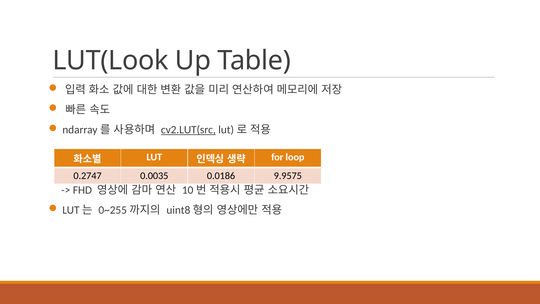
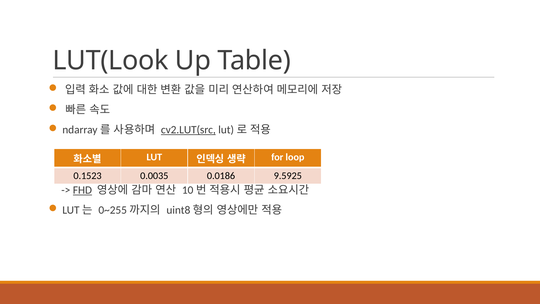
0.2747: 0.2747 -> 0.1523
9.9575: 9.9575 -> 9.5925
FHD underline: none -> present
